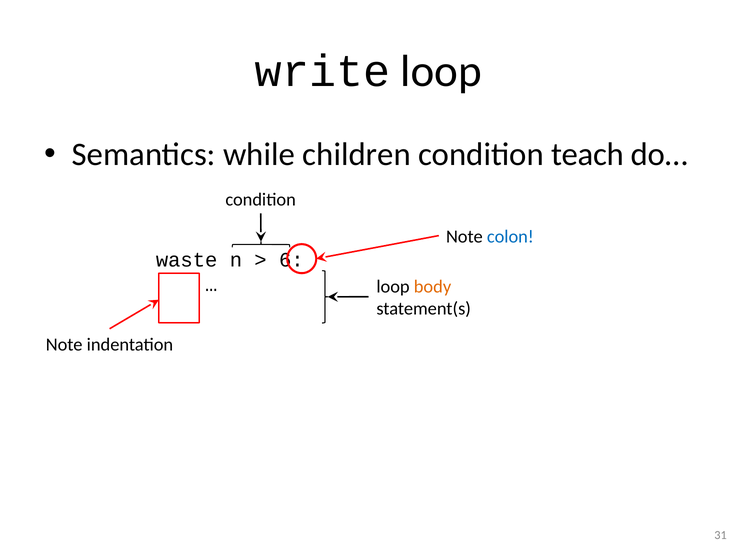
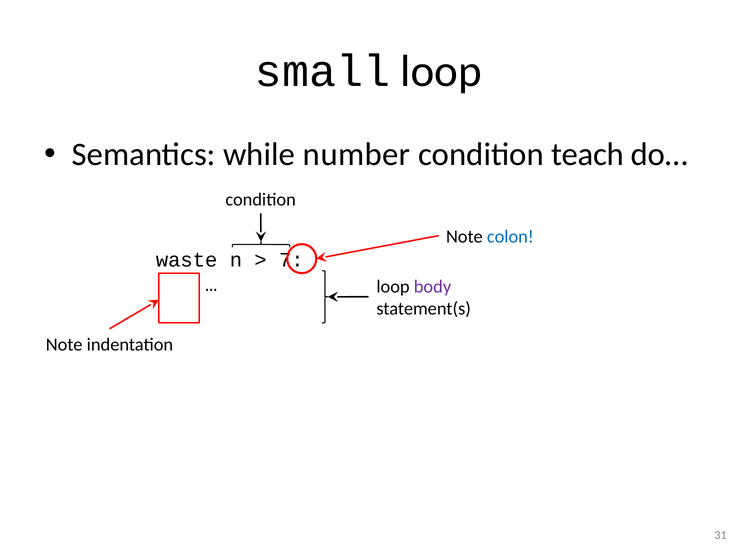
write: write -> small
children: children -> number
6: 6 -> 7
body colour: orange -> purple
